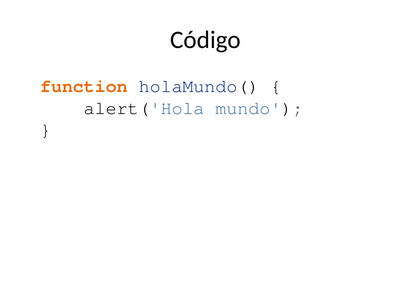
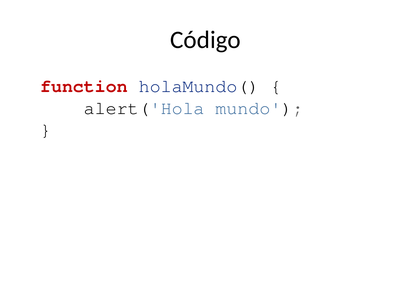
function colour: orange -> red
